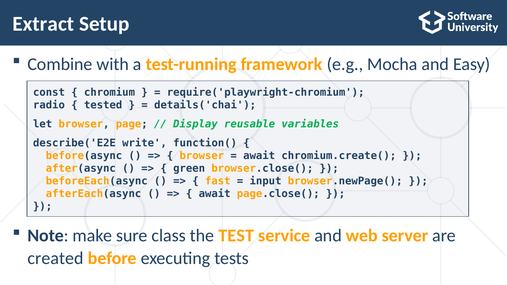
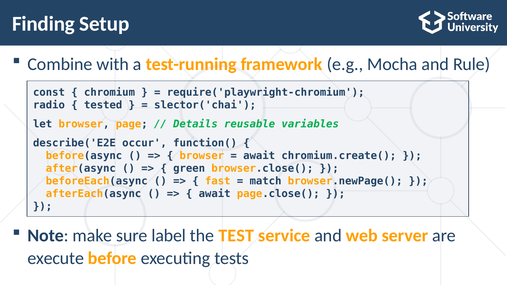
Extract: Extract -> Finding
Easy: Easy -> Rule
details('chai: details('chai -> slector('chai
Display: Display -> Details
write: write -> occur
input: input -> match
class: class -> label
created: created -> execute
